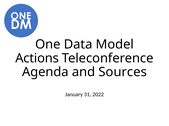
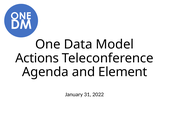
Sources: Sources -> Element
